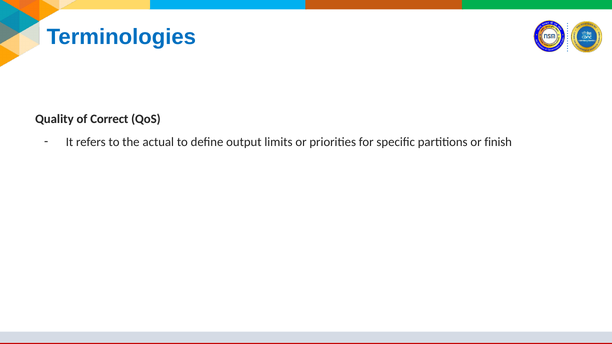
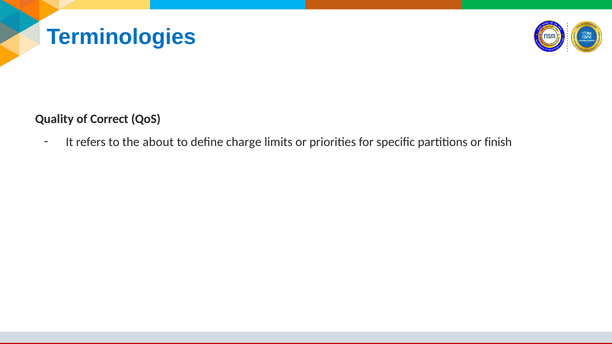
actual: actual -> about
output: output -> charge
